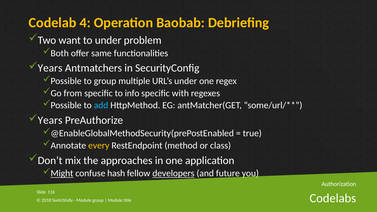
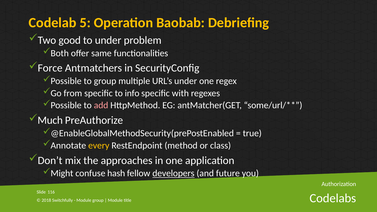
4: 4 -> 5
want: want -> good
Years at (50, 68): Years -> Force
add colour: light blue -> pink
Years at (50, 120): Years -> Much
Might underline: present -> none
